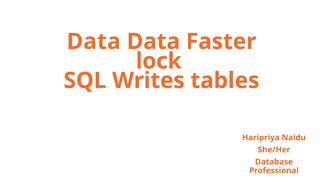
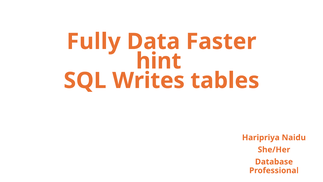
Data at (94, 41): Data -> Fully
lock: lock -> hint
